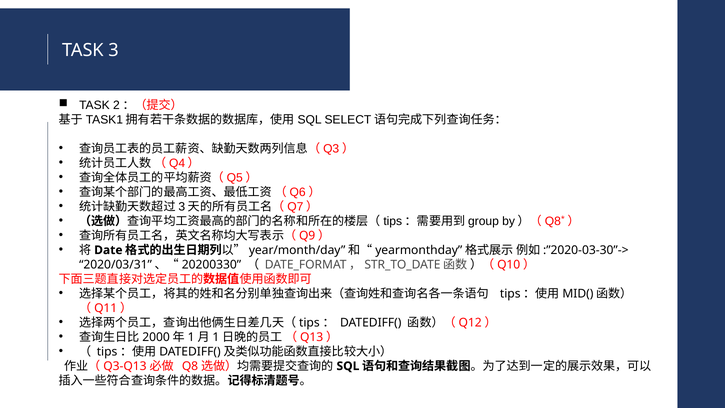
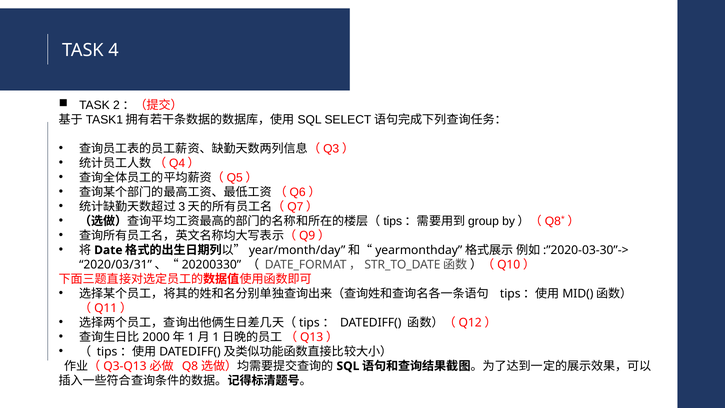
3: 3 -> 4
